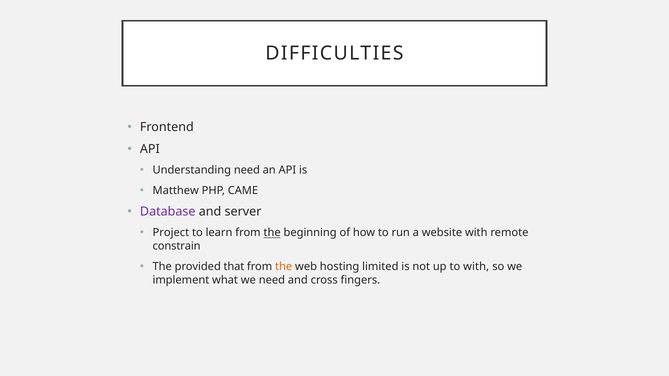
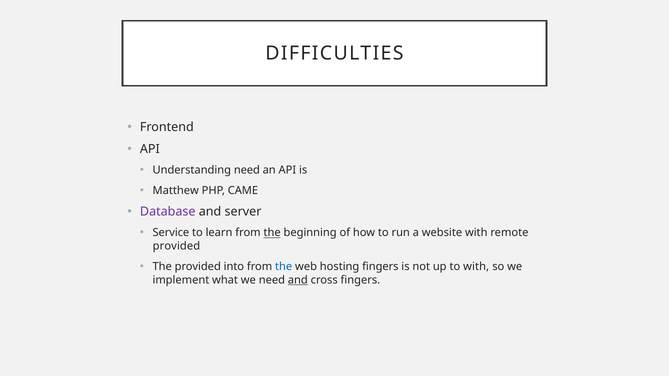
Project: Project -> Service
constrain at (177, 246): constrain -> provided
that: that -> into
the at (284, 267) colour: orange -> blue
hosting limited: limited -> fingers
and at (298, 280) underline: none -> present
